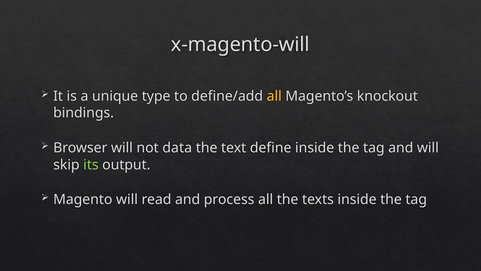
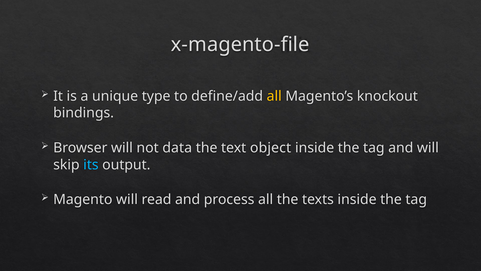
x-magento-will: x-magento-will -> x-magento-file
define: define -> object
its colour: light green -> light blue
